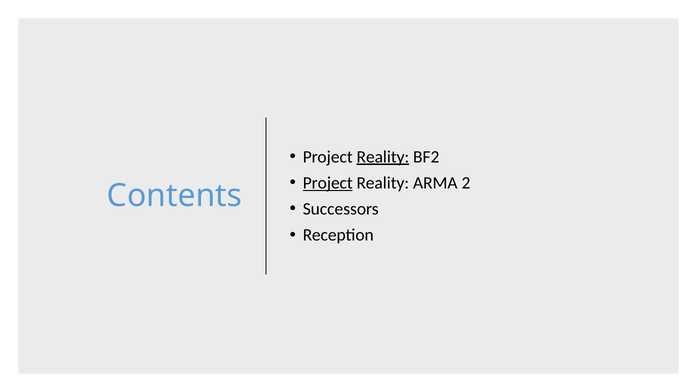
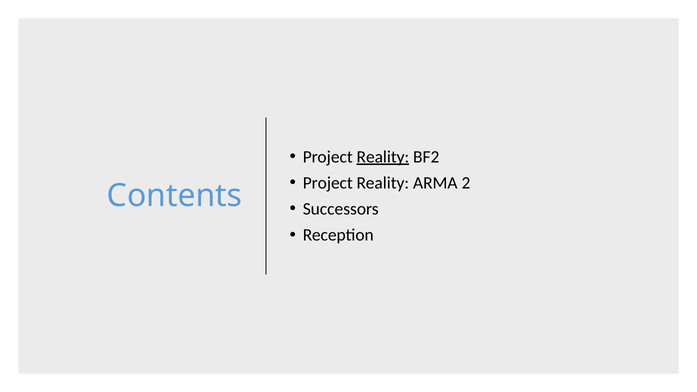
Project at (328, 183) underline: present -> none
